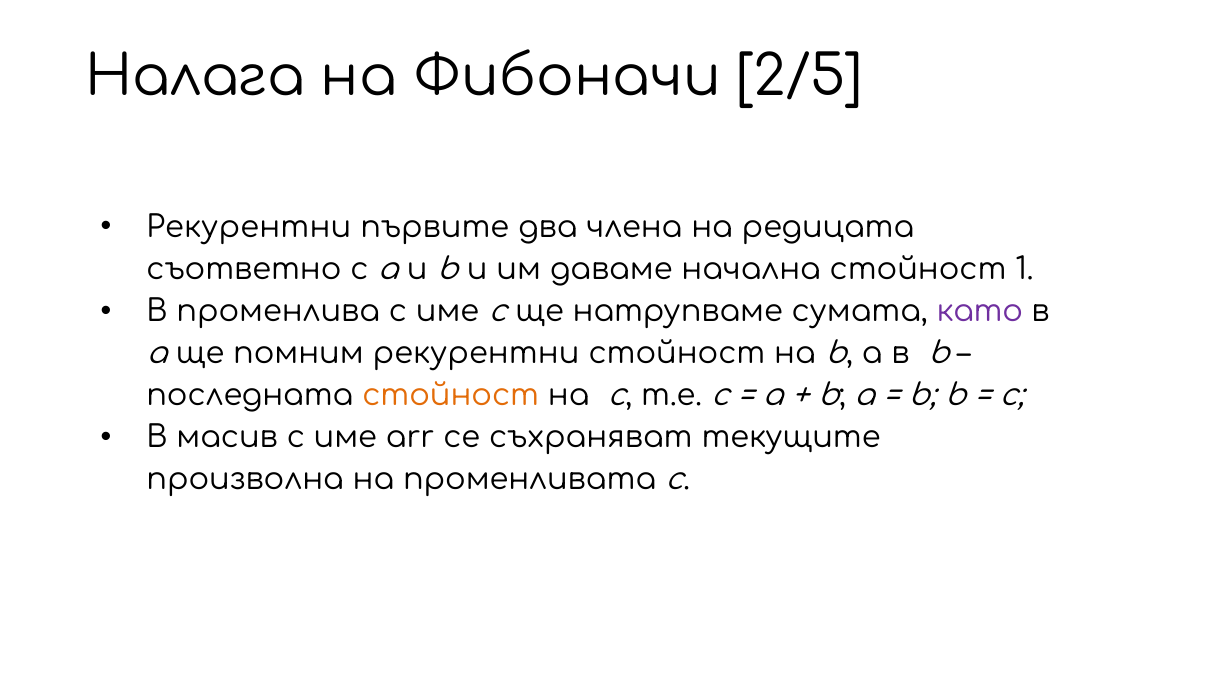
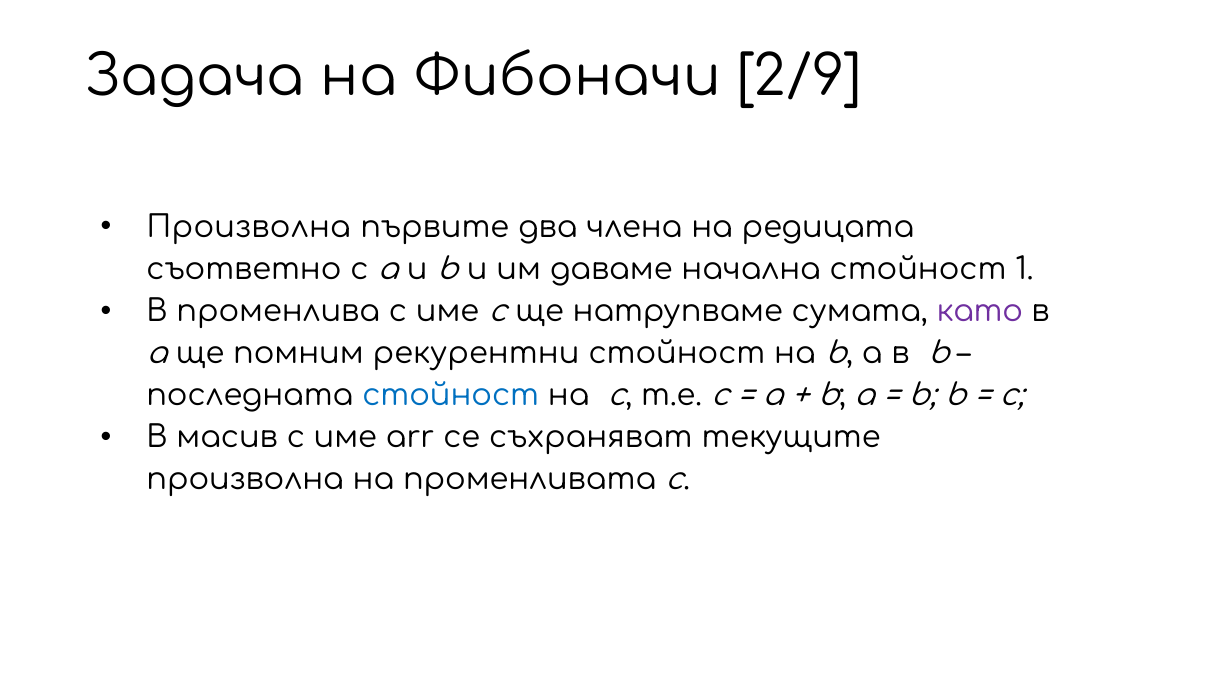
Налага: Налага -> Задача
2/5: 2/5 -> 2/9
Рекурентни at (249, 227): Рекурентни -> Произволна
стойност at (451, 396) colour: orange -> blue
